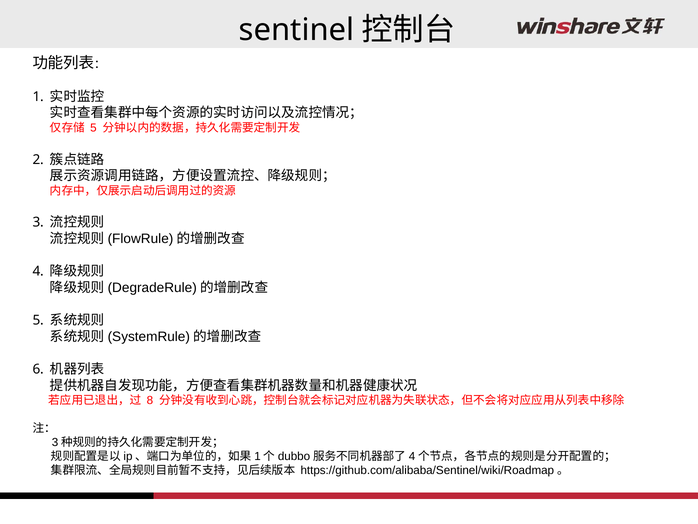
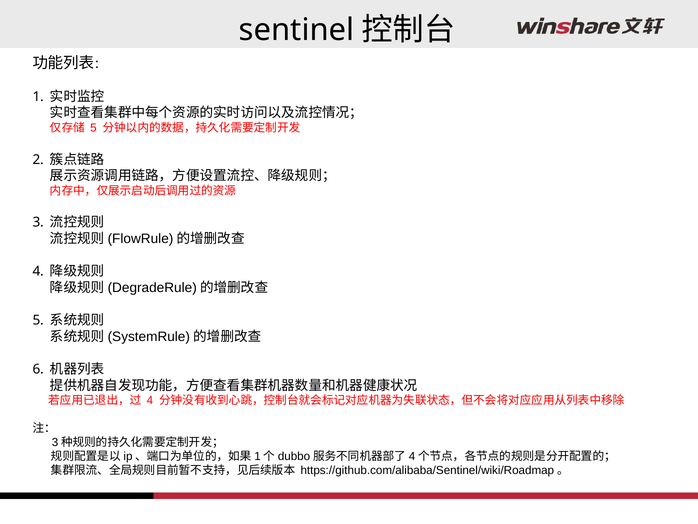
8 at (150, 400): 8 -> 4
